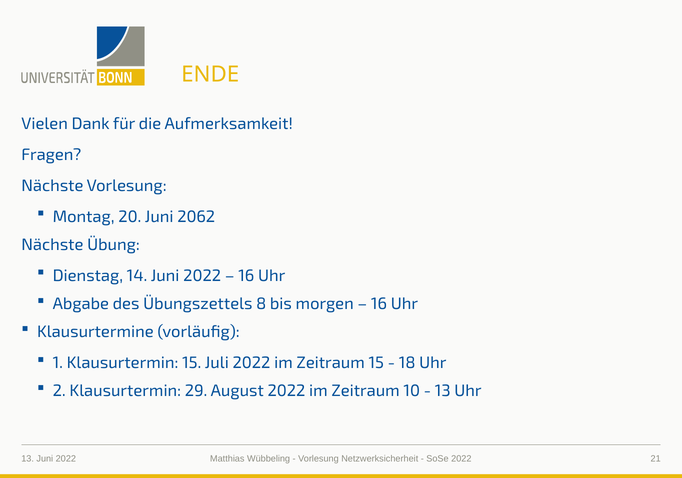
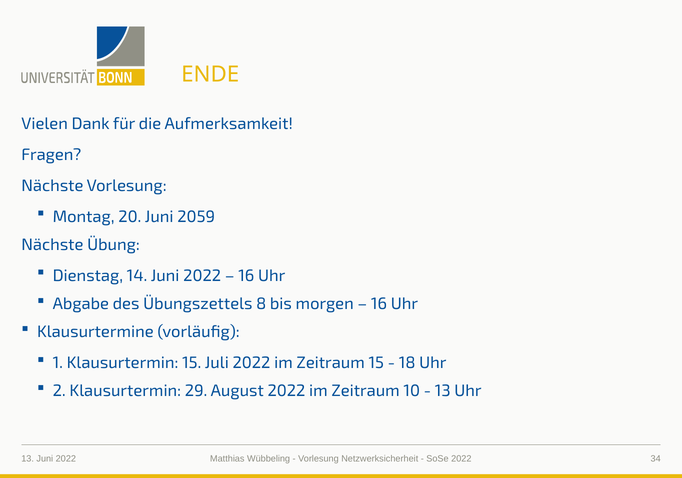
2062: 2062 -> 2059
21: 21 -> 34
